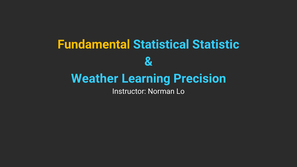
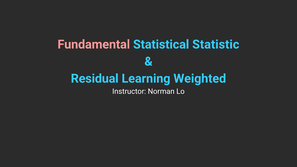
Fundamental colour: yellow -> pink
Weather: Weather -> Residual
Precision: Precision -> Weighted
